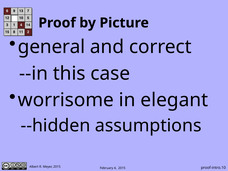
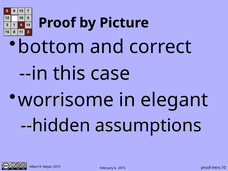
general: general -> bottom
